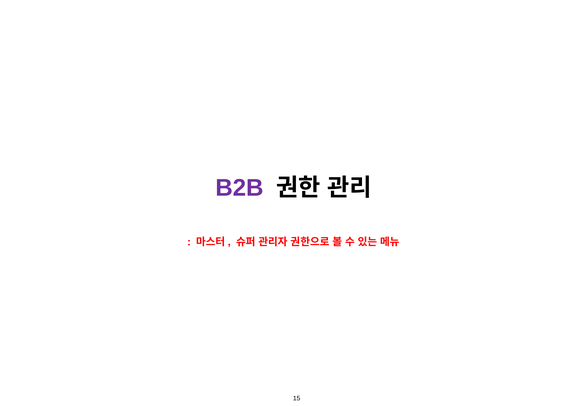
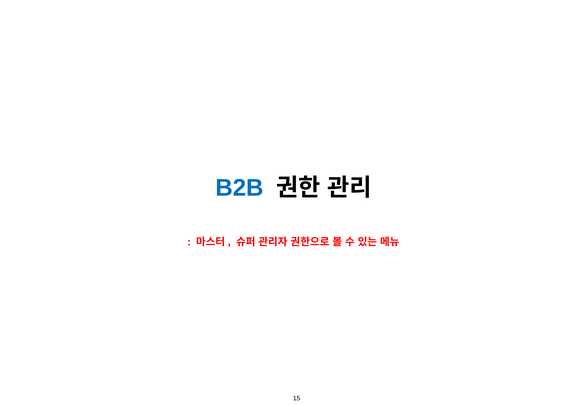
B2B colour: purple -> blue
